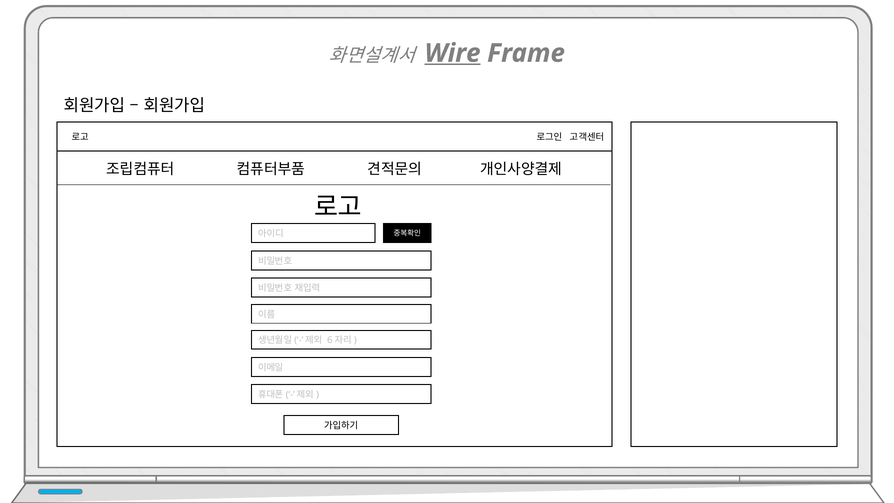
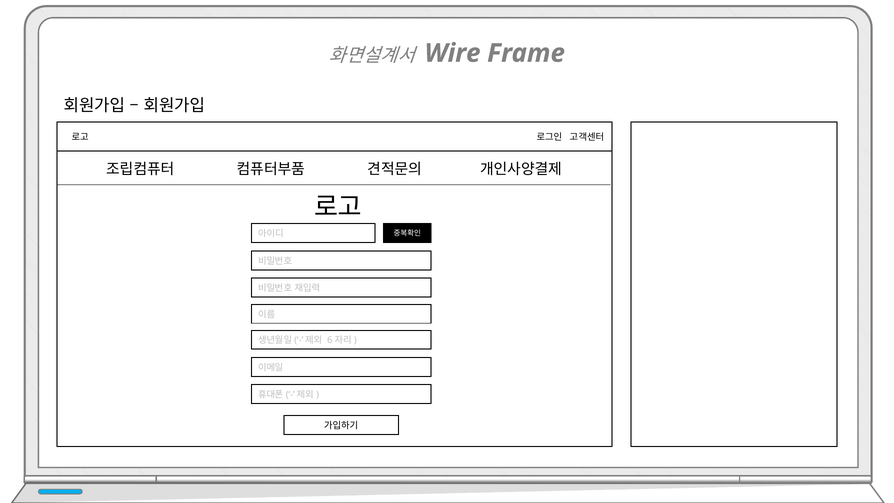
Wire underline: present -> none
